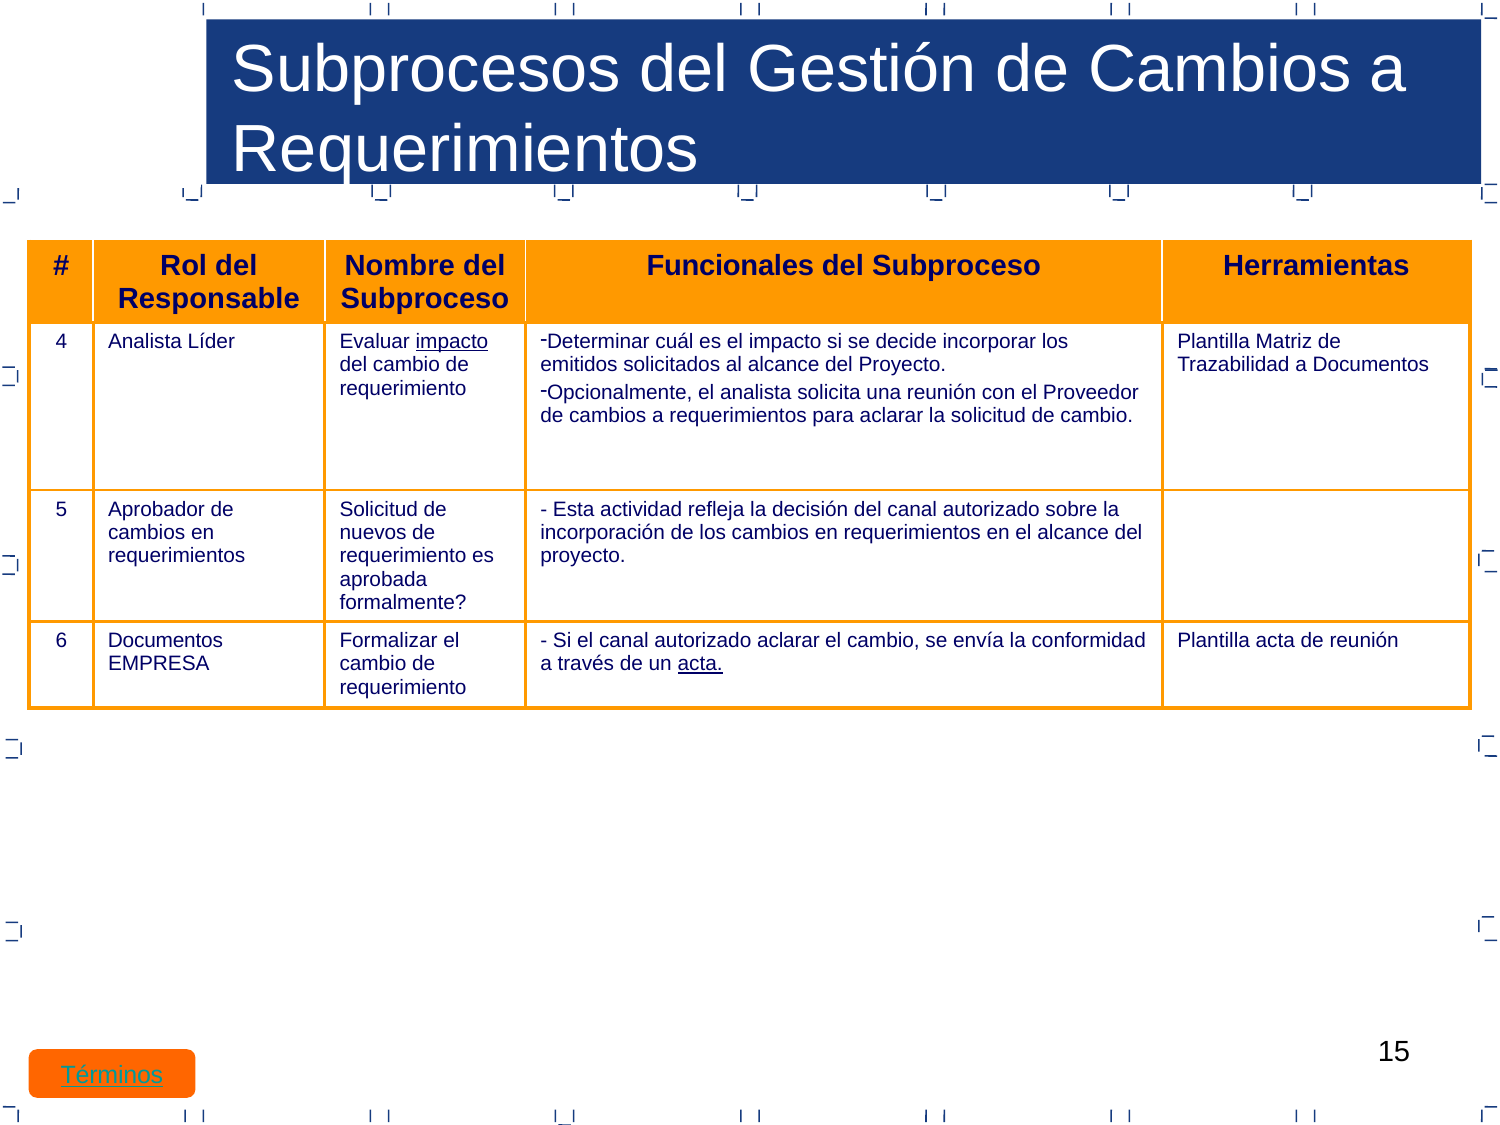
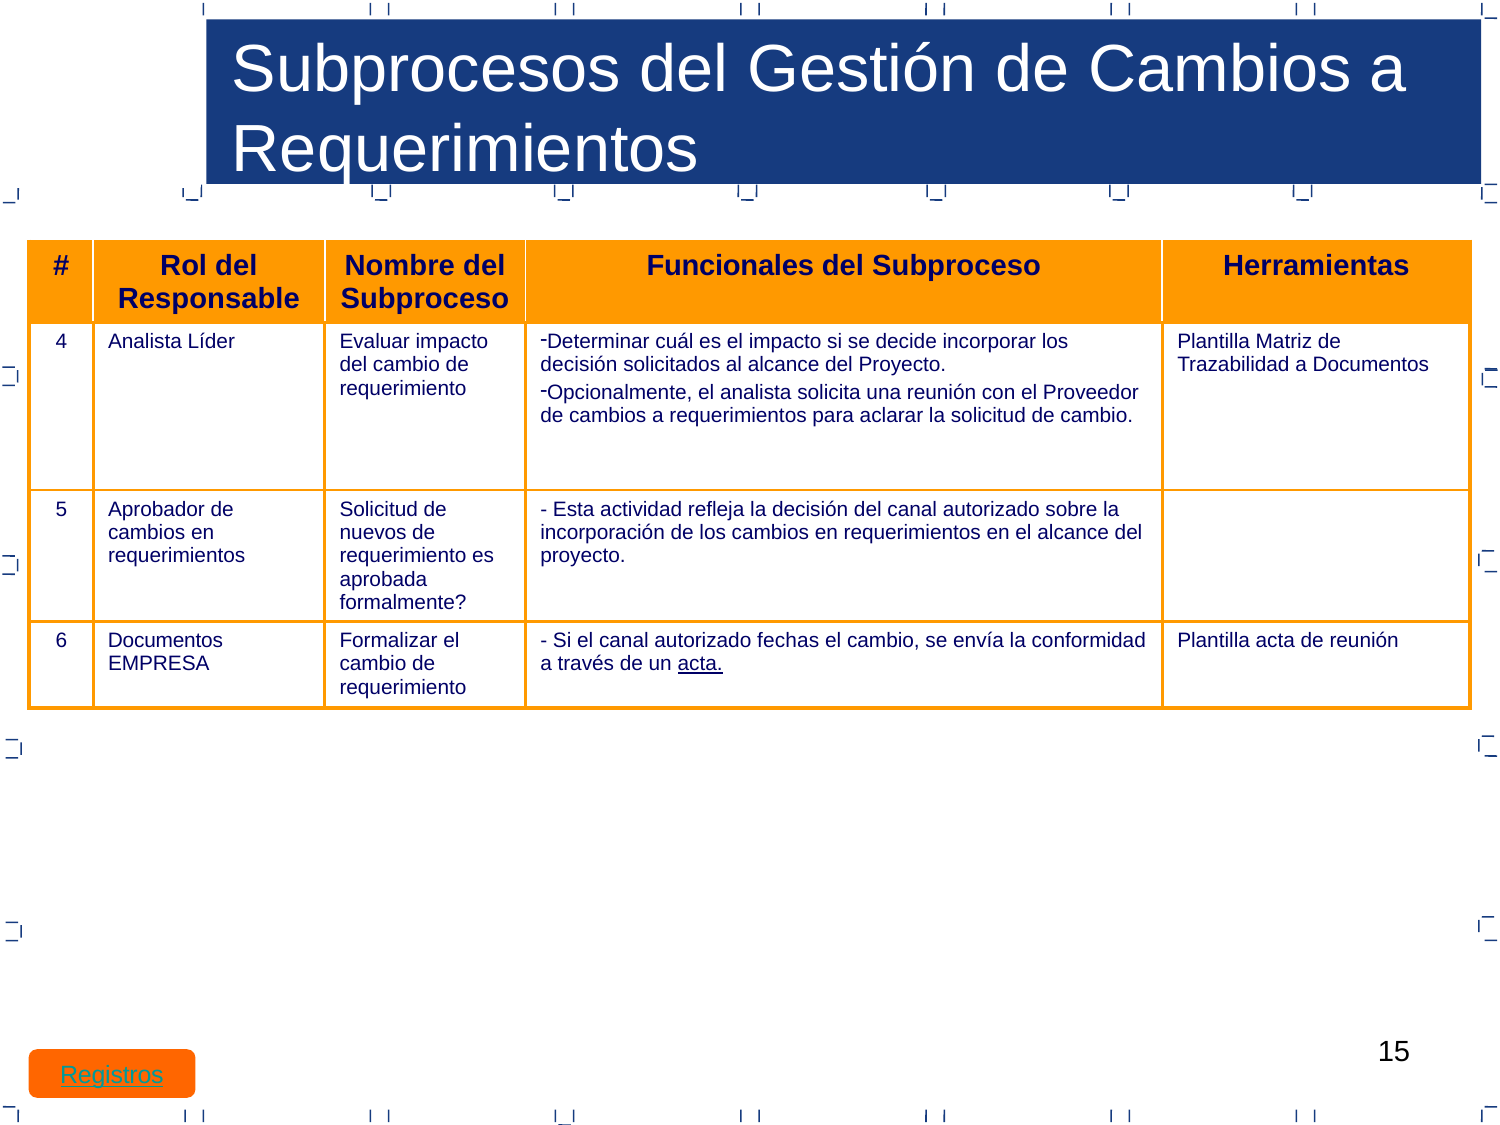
impacto at (452, 342) underline: present -> none
emitidos at (579, 365): emitidos -> decisión
autorizado aclarar: aclarar -> fechas
Términos: Términos -> Registros
